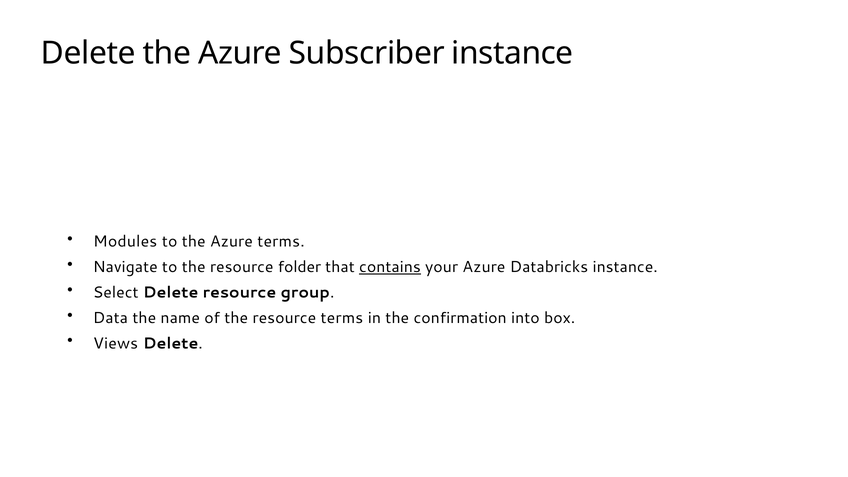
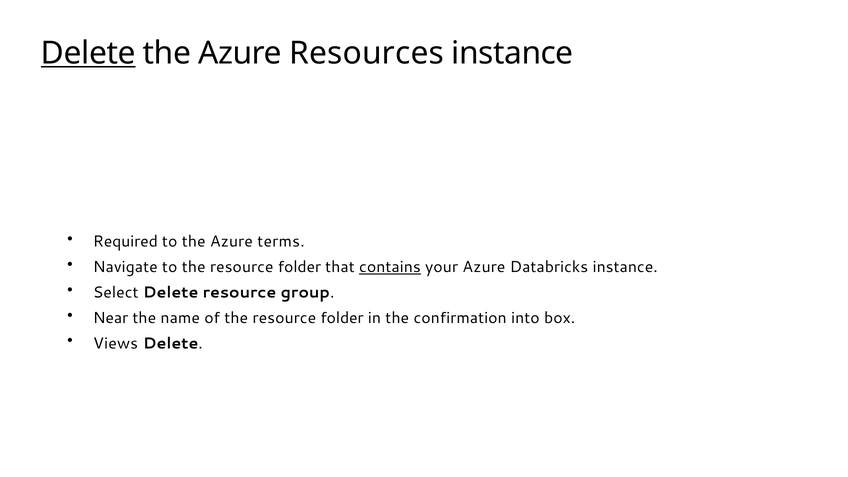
Delete at (88, 53) underline: none -> present
Subscriber: Subscriber -> Resources
Modules: Modules -> Required
Data: Data -> Near
of the resource terms: terms -> folder
